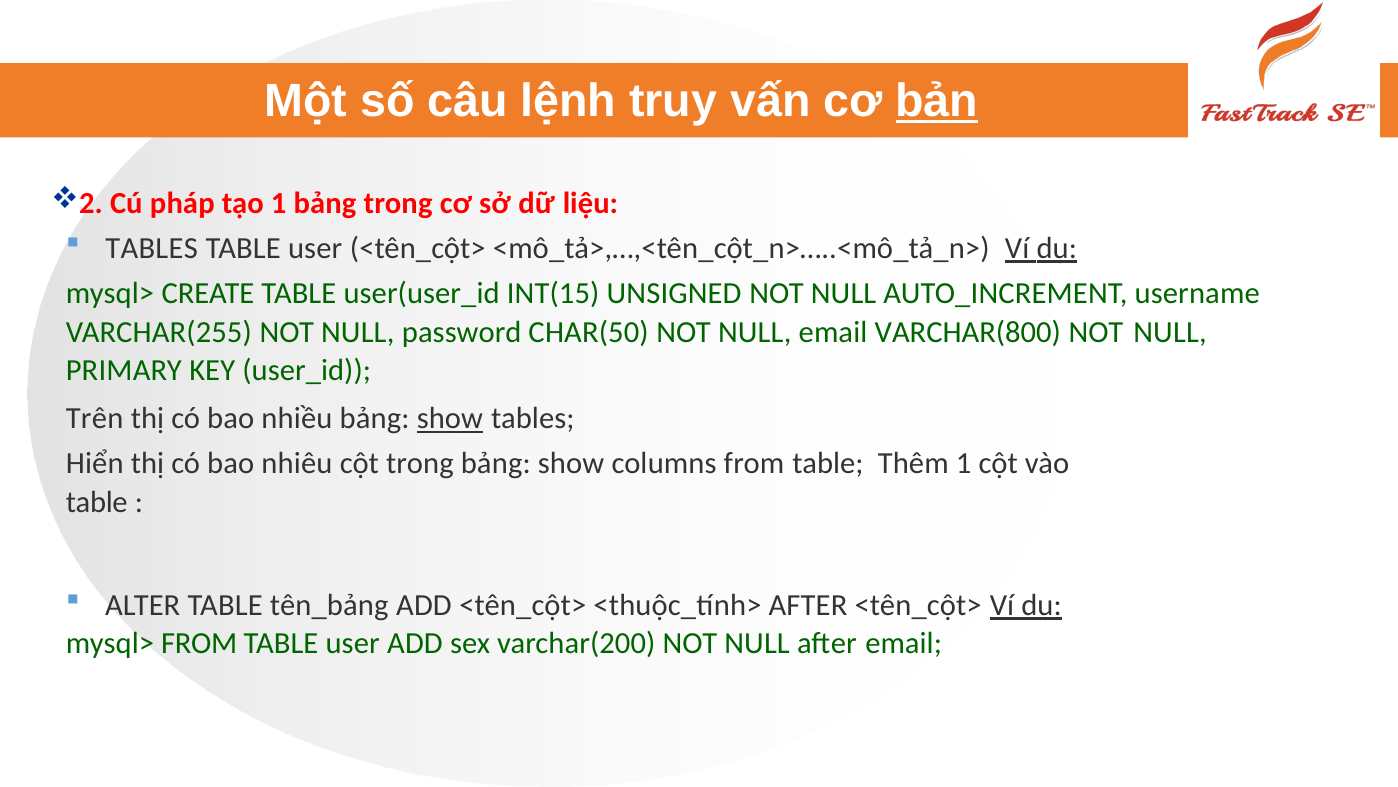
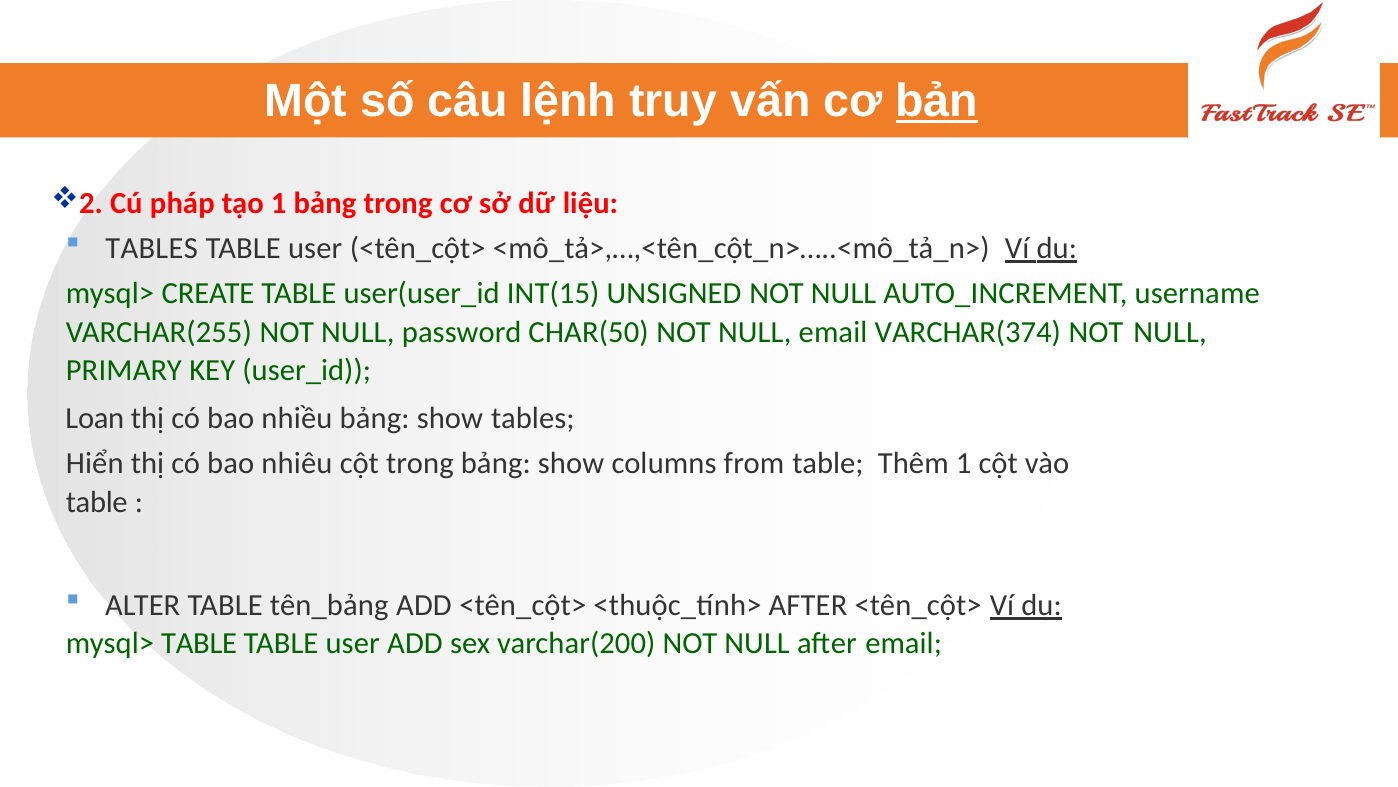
VARCHAR(800: VARCHAR(800 -> VARCHAR(374
Trên: Trên -> Loan
show at (450, 418) underline: present -> none
mysql> FROM: FROM -> TABLE
